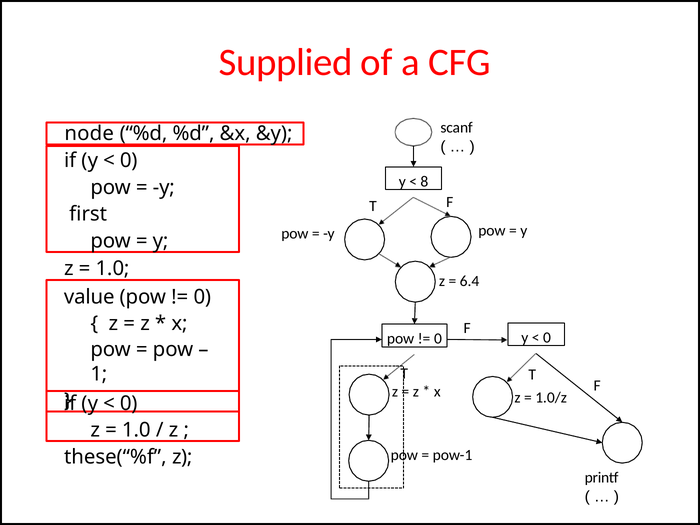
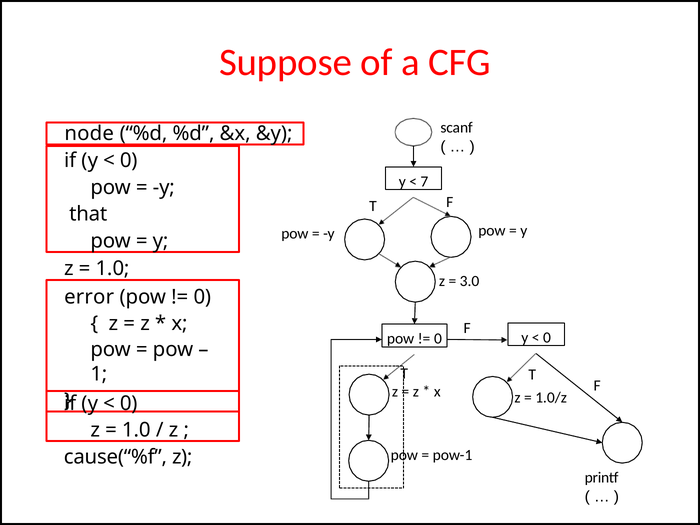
Supplied: Supplied -> Suppose
8: 8 -> 7
first: first -> that
6.4: 6.4 -> 3.0
value: value -> error
these(“%f: these(“%f -> cause(“%f
